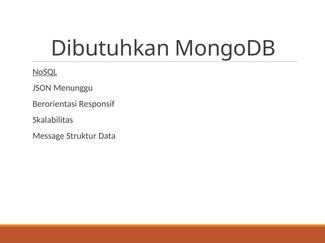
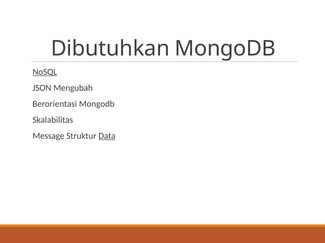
Menunggu: Menunggu -> Mengubah
Berorientasi Responsif: Responsif -> Mongodb
Data underline: none -> present
